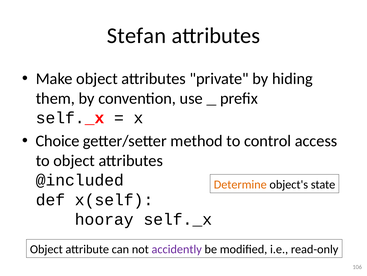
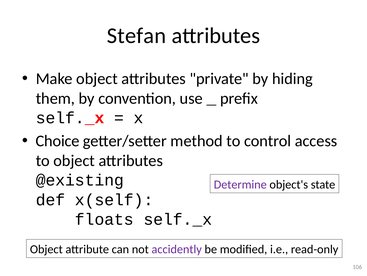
@included: @included -> @existing
Determine colour: orange -> purple
hooray: hooray -> floats
